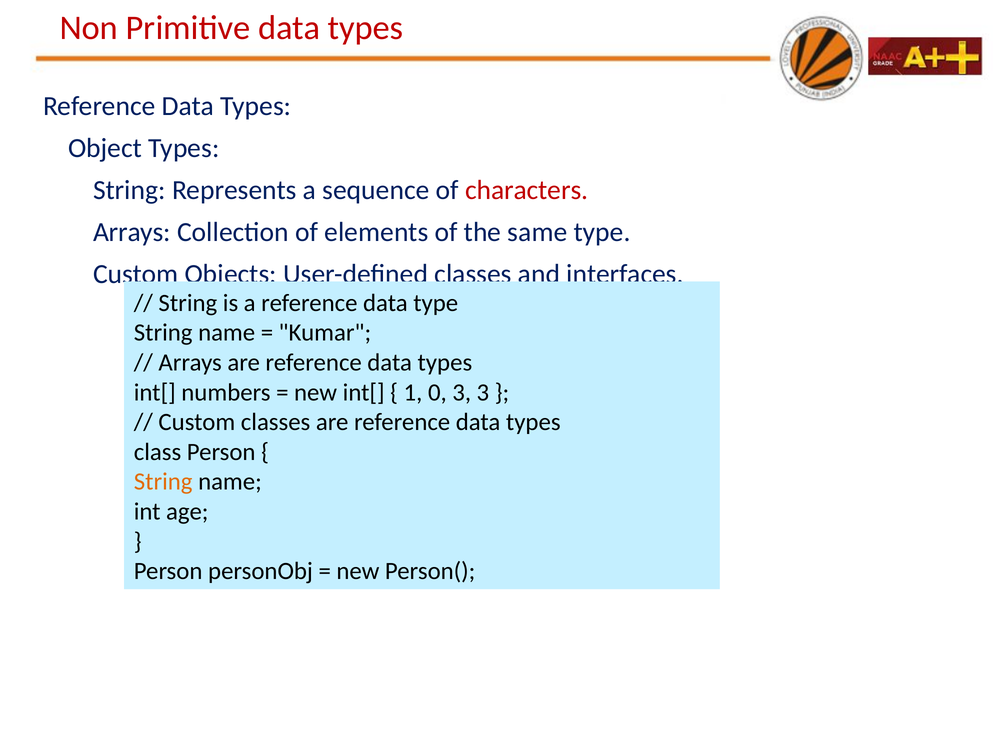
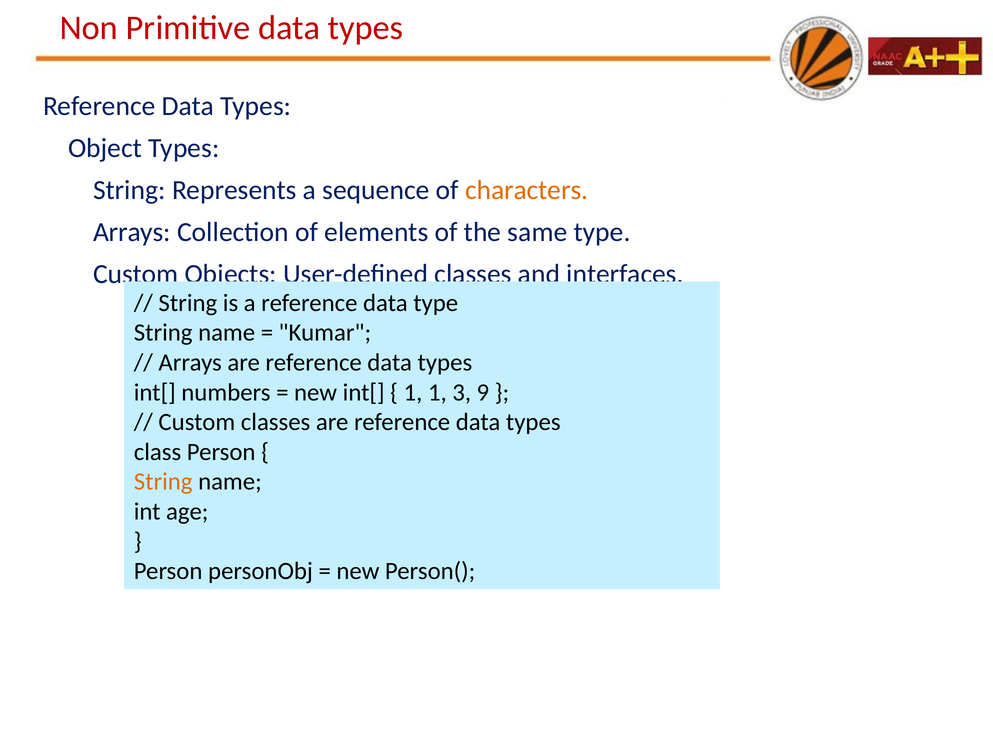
characters colour: red -> orange
1 0: 0 -> 1
3 3: 3 -> 9
